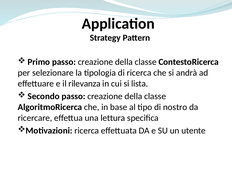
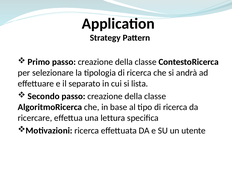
rilevanza: rilevanza -> separato
tipo di nostro: nostro -> ricerca
